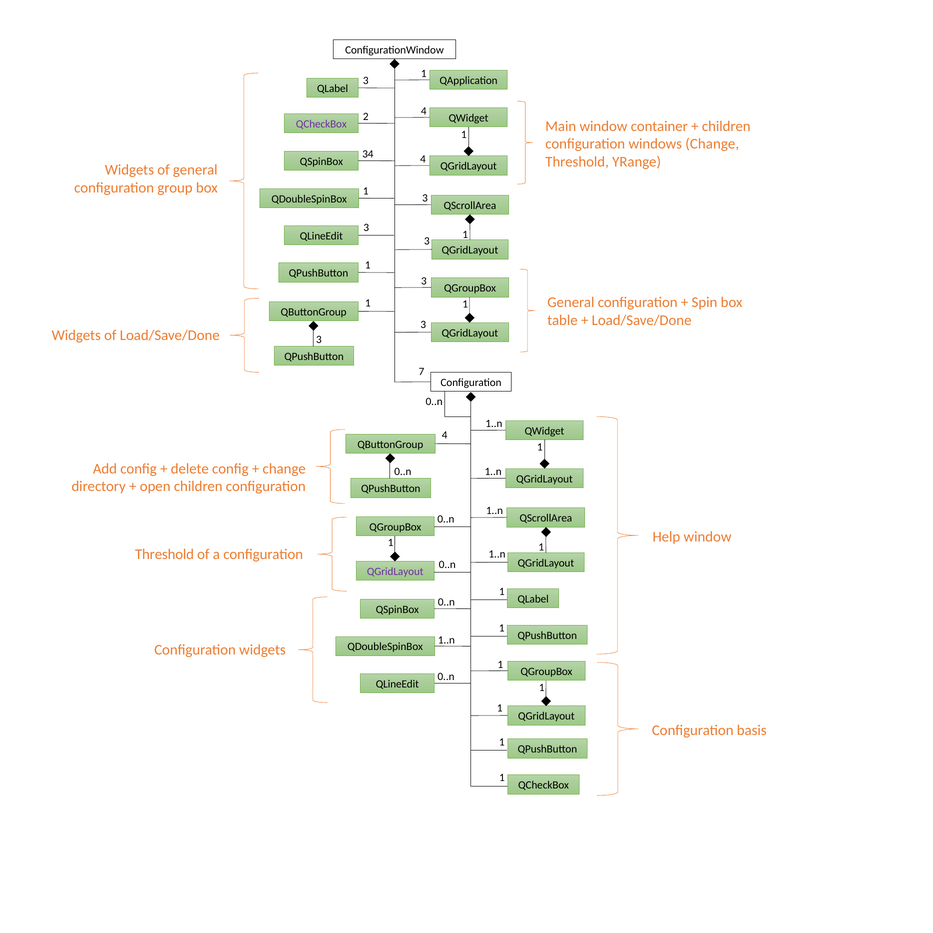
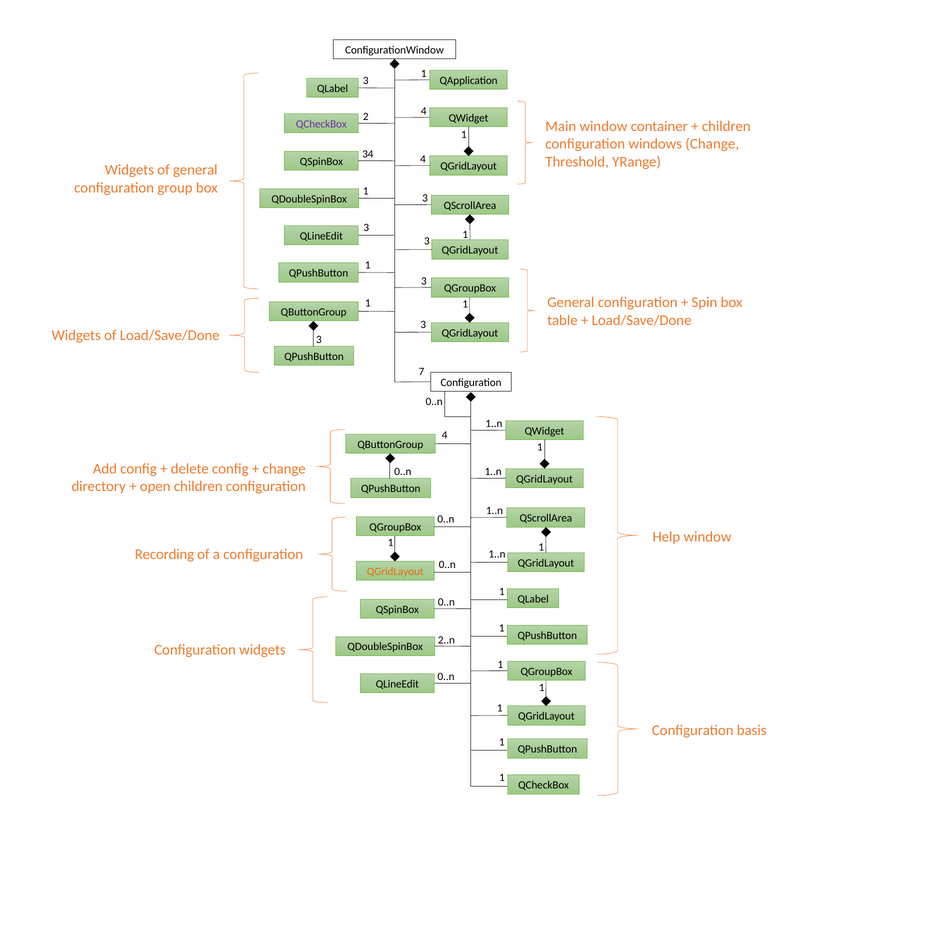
Threshold at (165, 554): Threshold -> Recording
QGridLayout at (395, 572) colour: purple -> orange
1..n at (446, 640): 1..n -> 2..n
